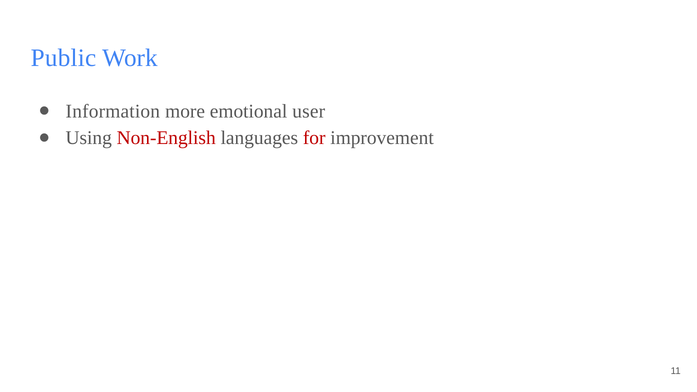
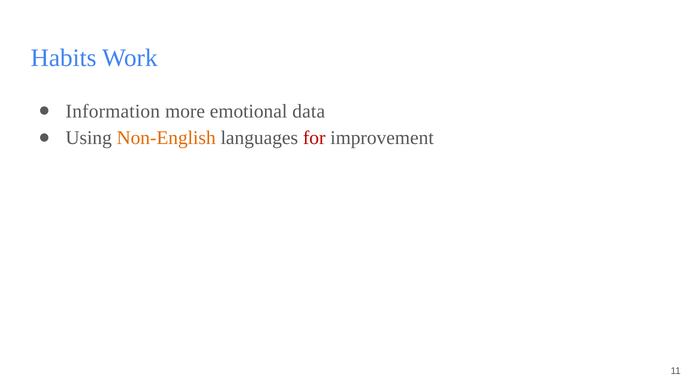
Public: Public -> Habits
user: user -> data
Non-English colour: red -> orange
